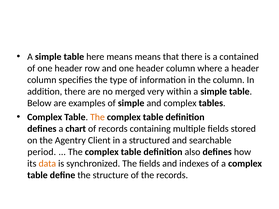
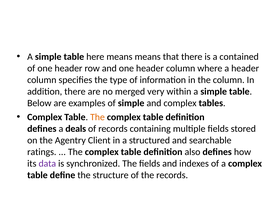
chart: chart -> deals
period: period -> ratings
data colour: orange -> purple
